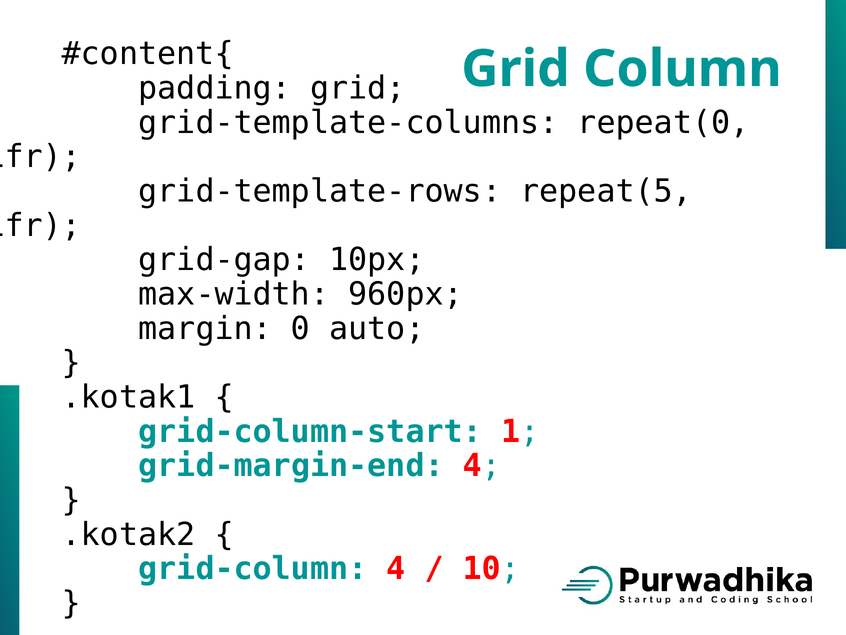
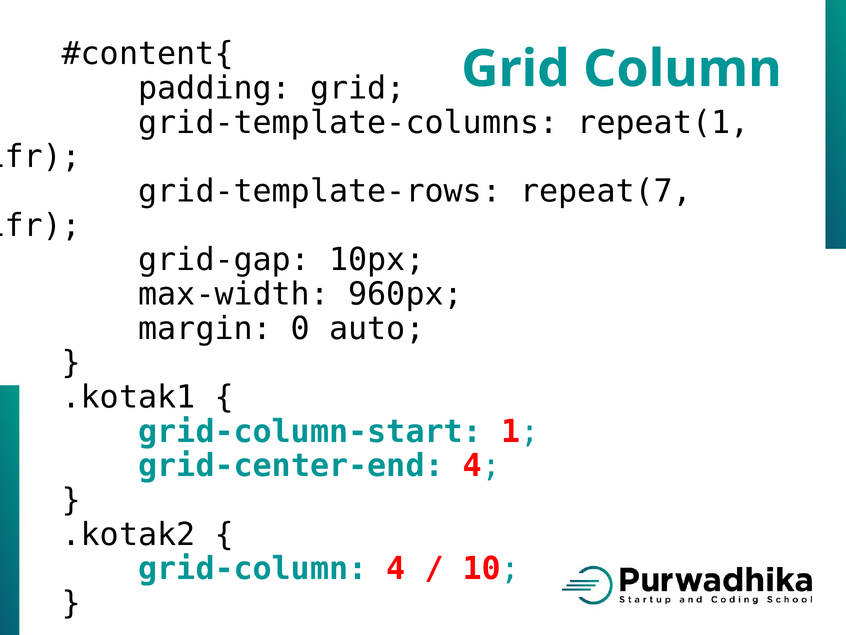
repeat(0: repeat(0 -> repeat(1
repeat(5: repeat(5 -> repeat(7
grid-margin-end: grid-margin-end -> grid-center-end
